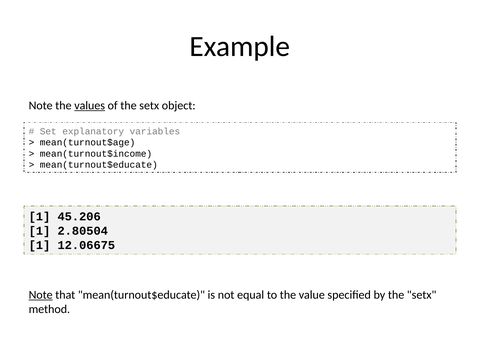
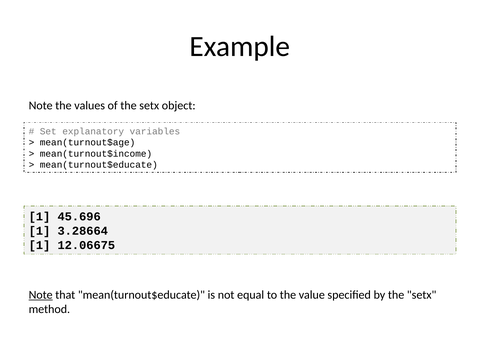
values underline: present -> none
45.206: 45.206 -> 45.696
2.80504: 2.80504 -> 3.28664
